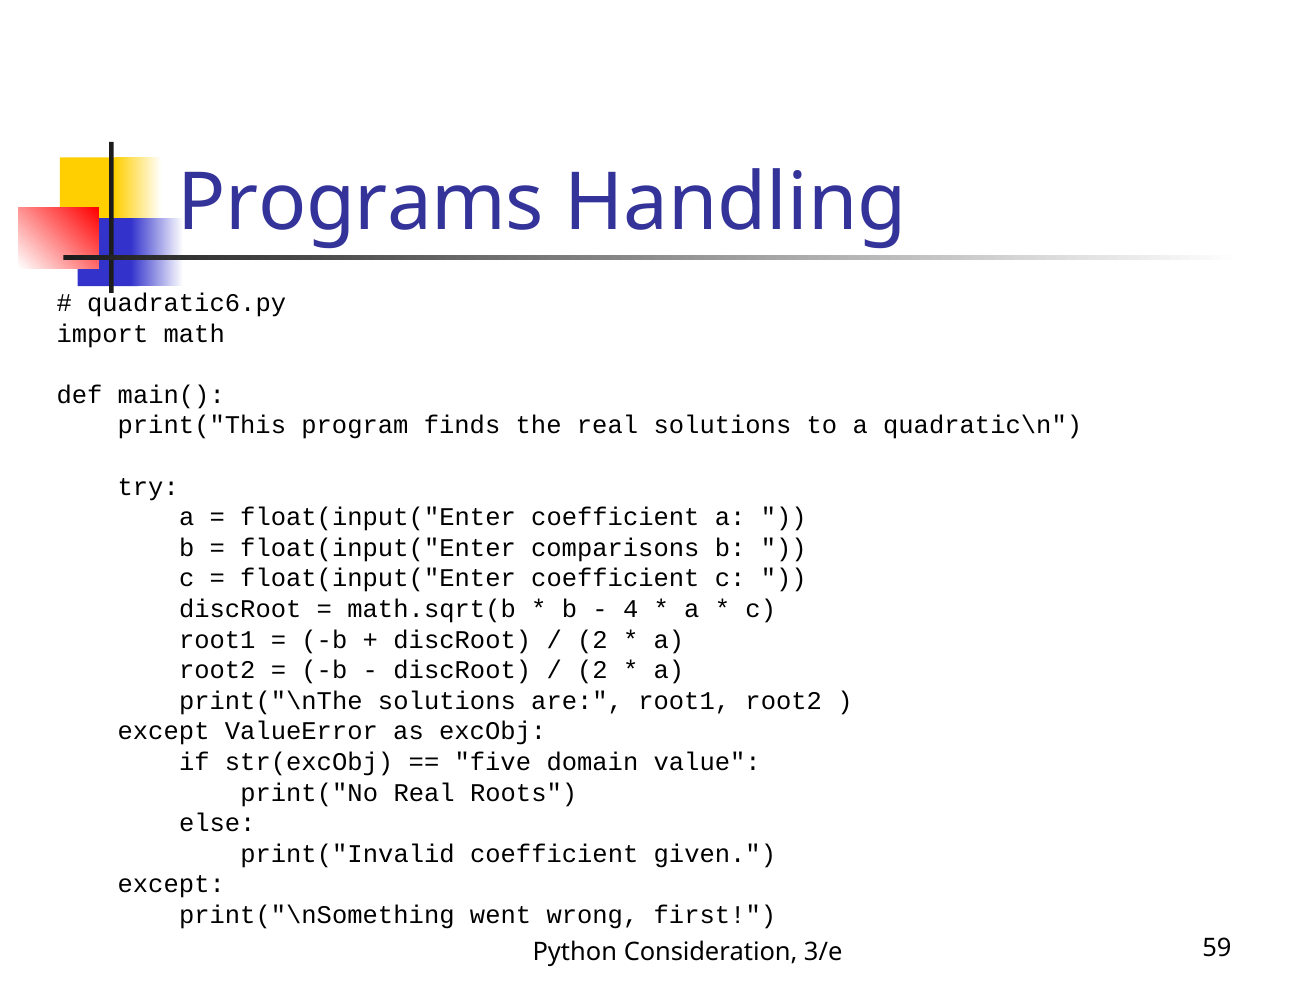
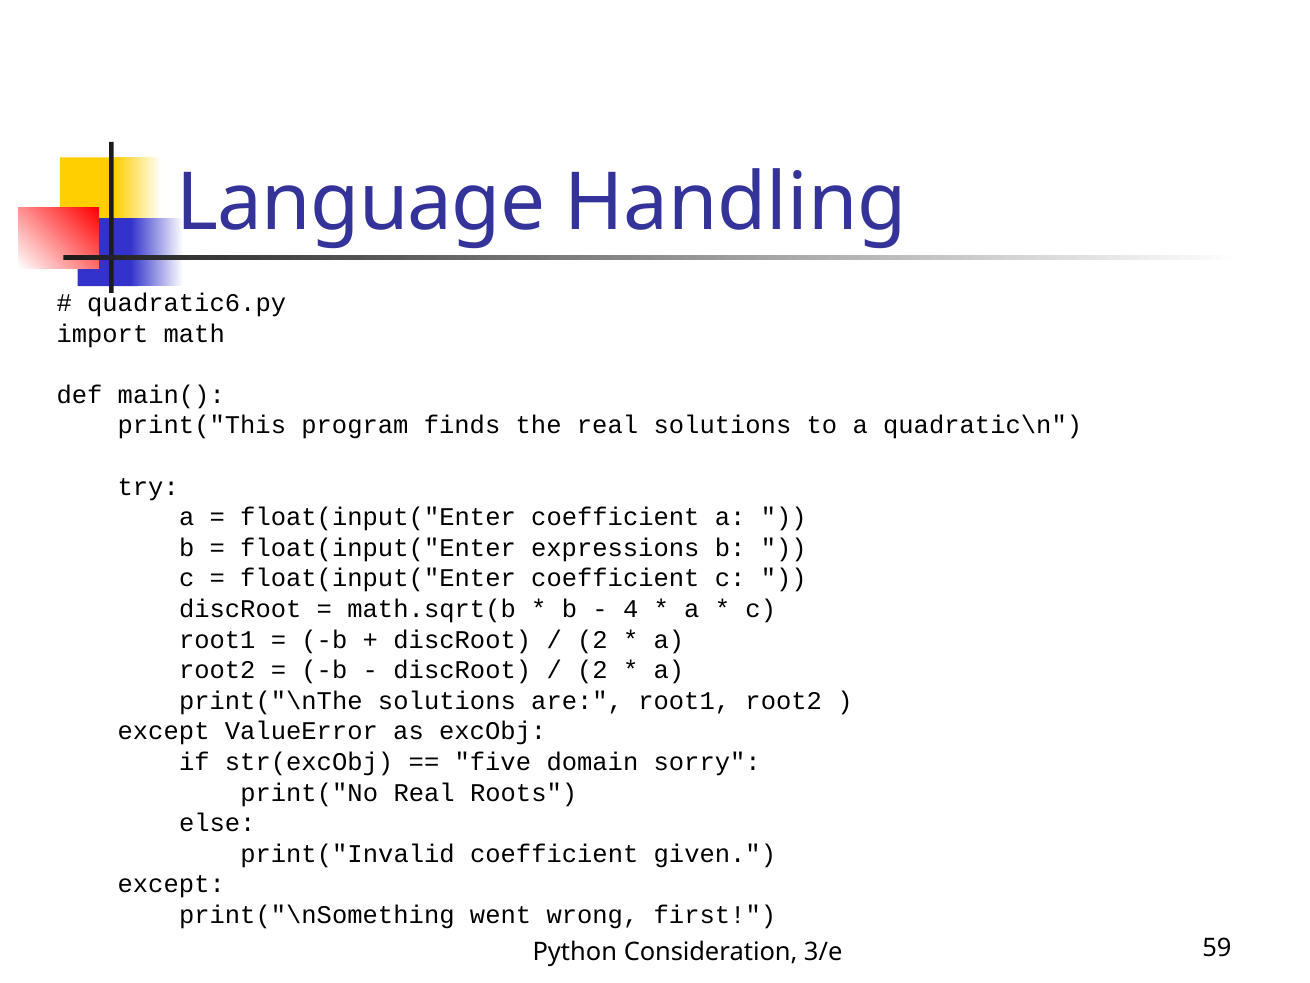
Programs: Programs -> Language
comparisons: comparisons -> expressions
value: value -> sorry
